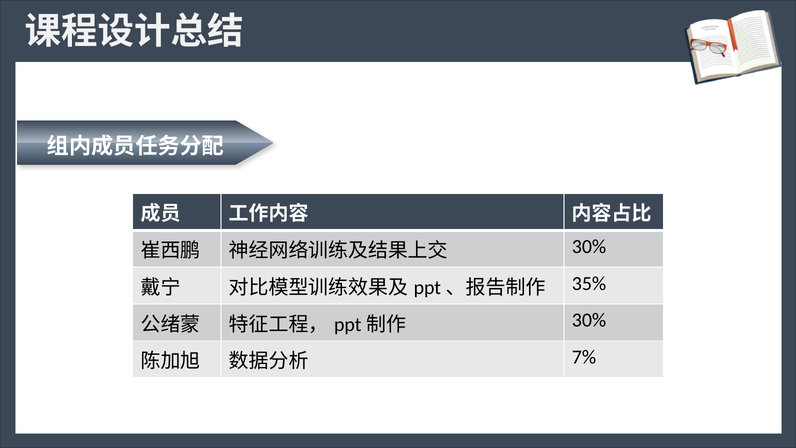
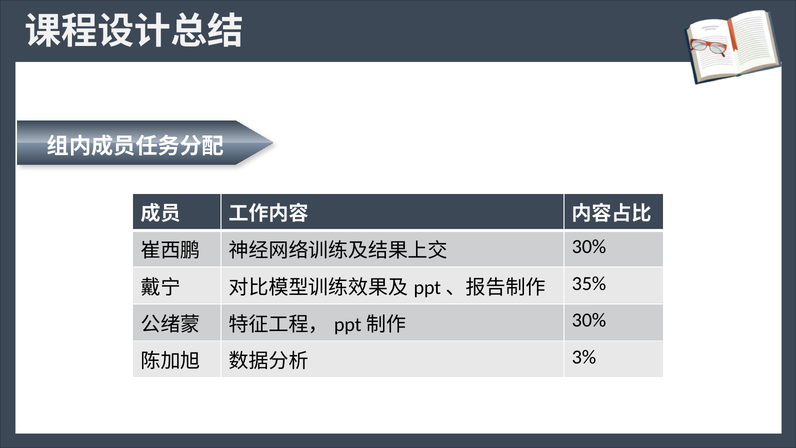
7%: 7% -> 3%
